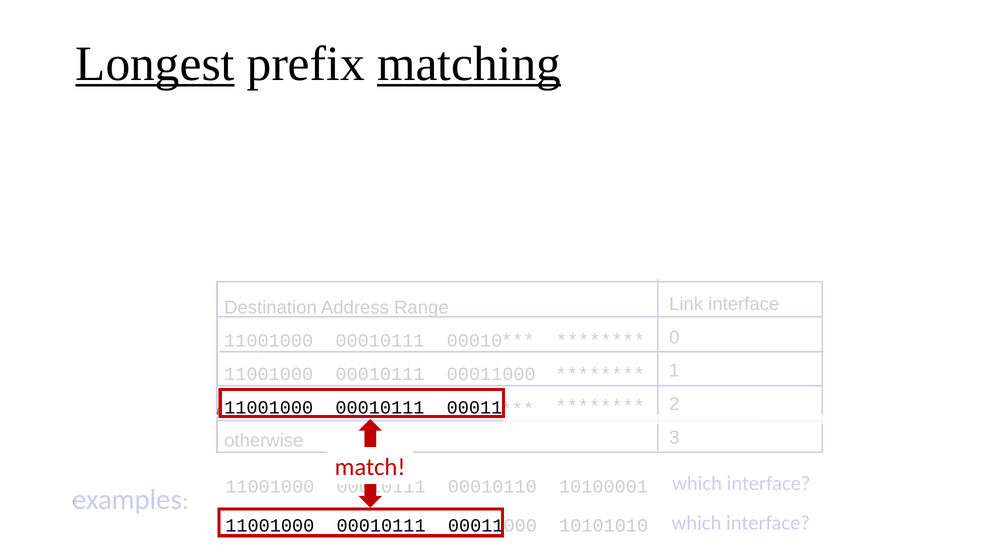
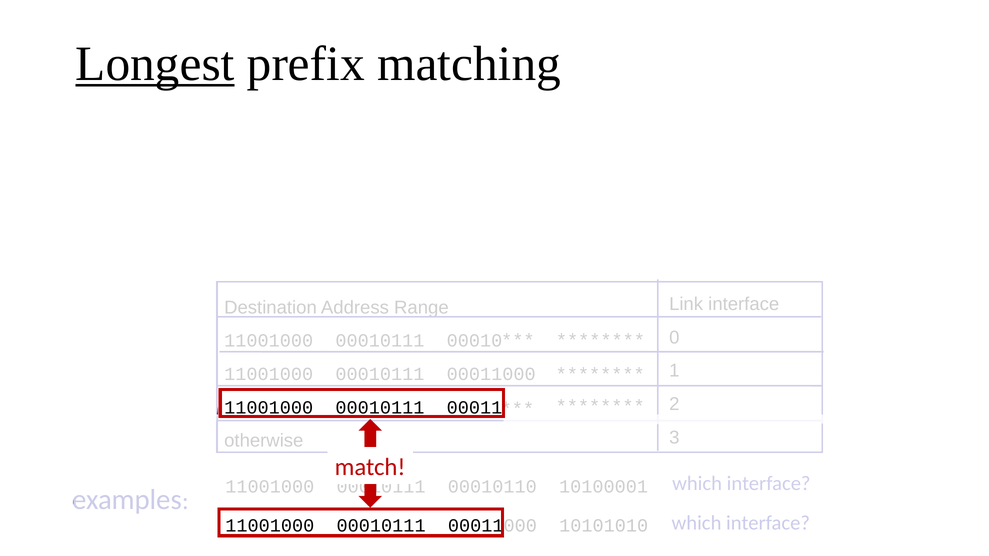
matching underline: present -> none
